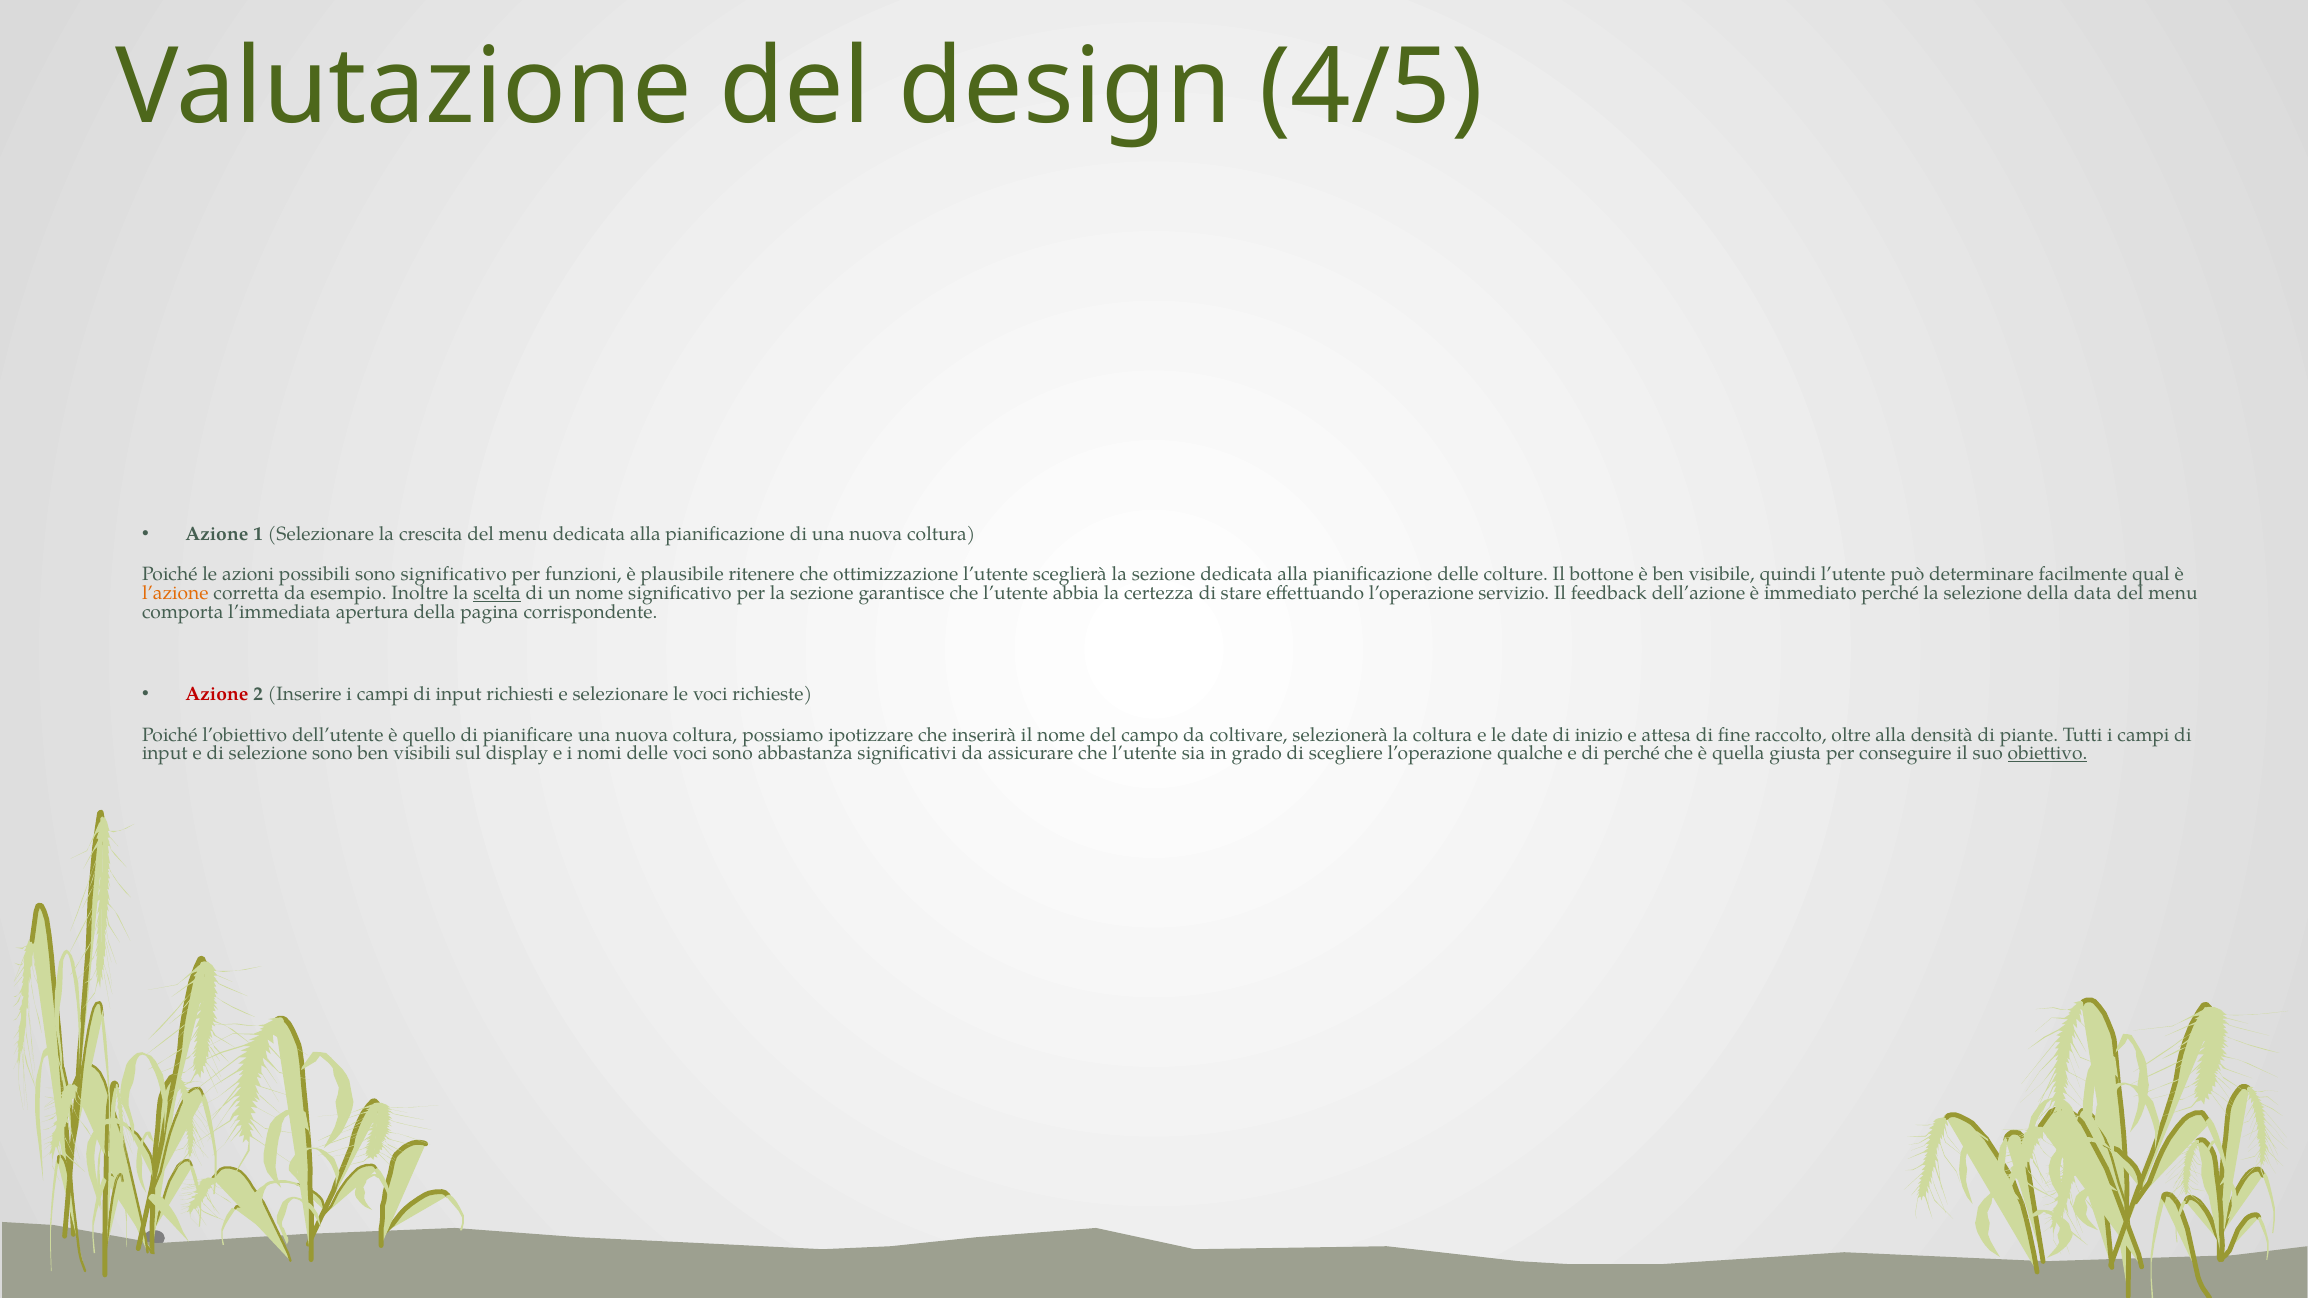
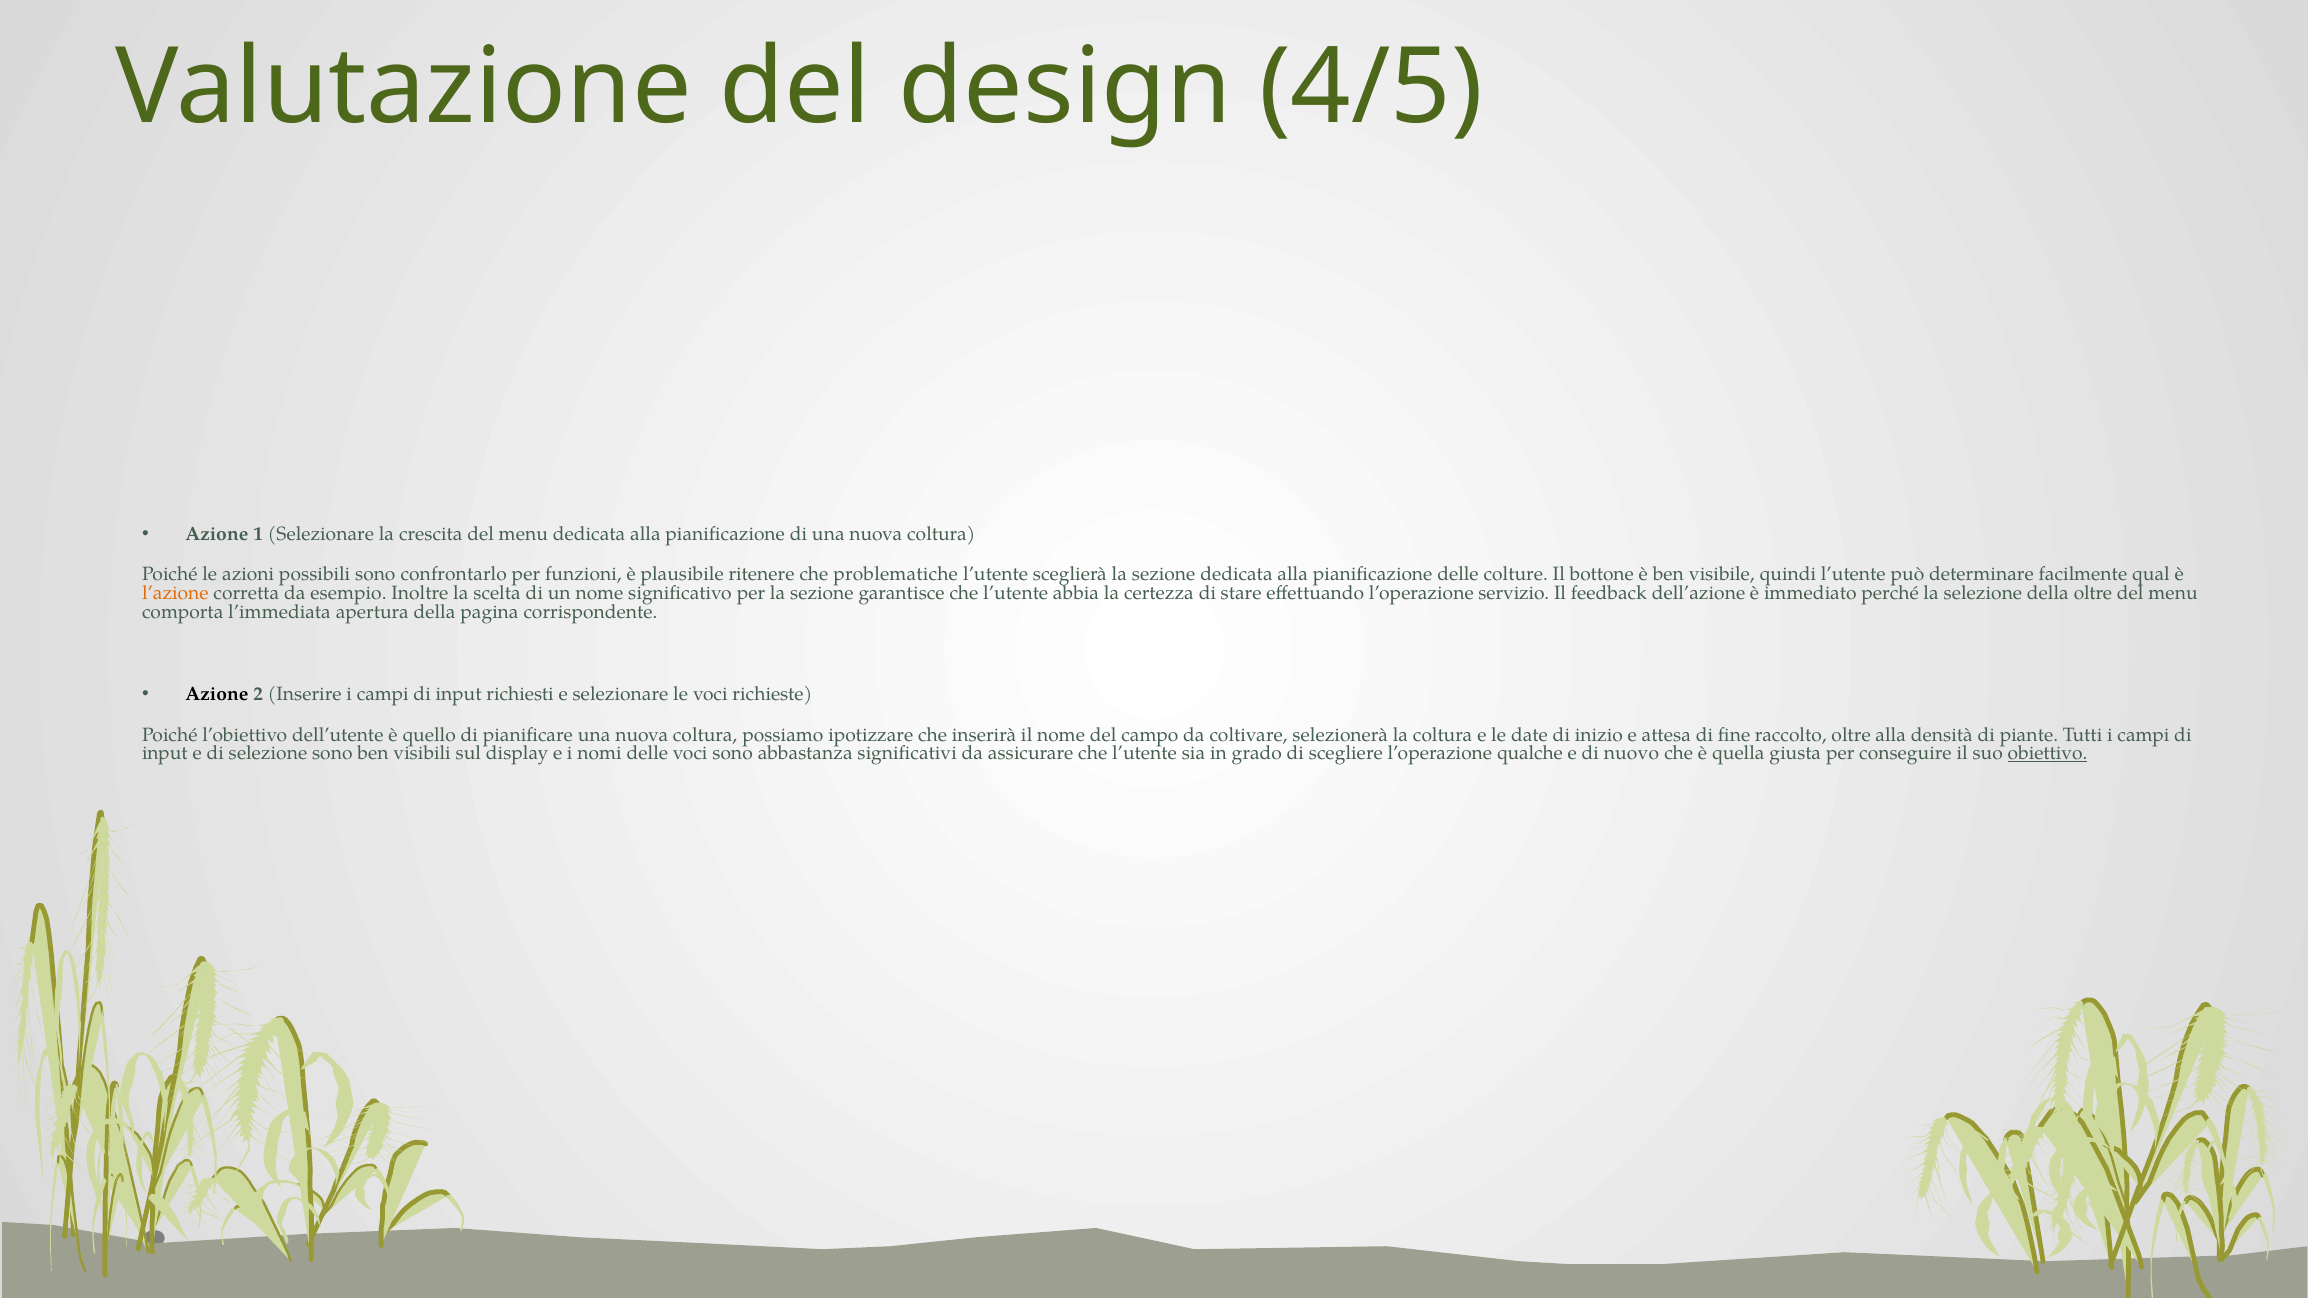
sono significativo: significativo -> confrontarlo
ottimizzazione: ottimizzazione -> problematiche
scelta underline: present -> none
della data: data -> oltre
Azione at (217, 695) colour: red -> black
di perché: perché -> nuovo
